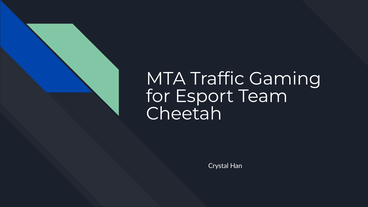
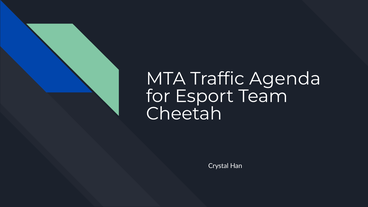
Gaming: Gaming -> Agenda
